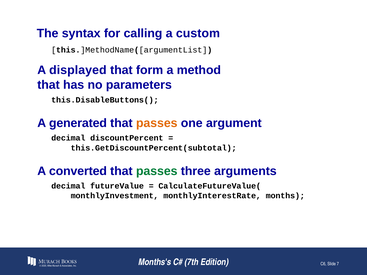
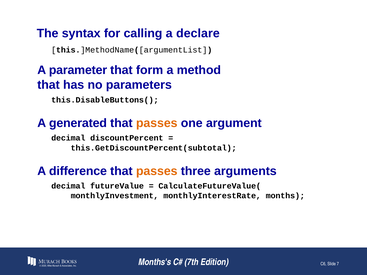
custom: custom -> declare
displayed: displayed -> parameter
converted: converted -> difference
passes at (157, 171) colour: green -> orange
